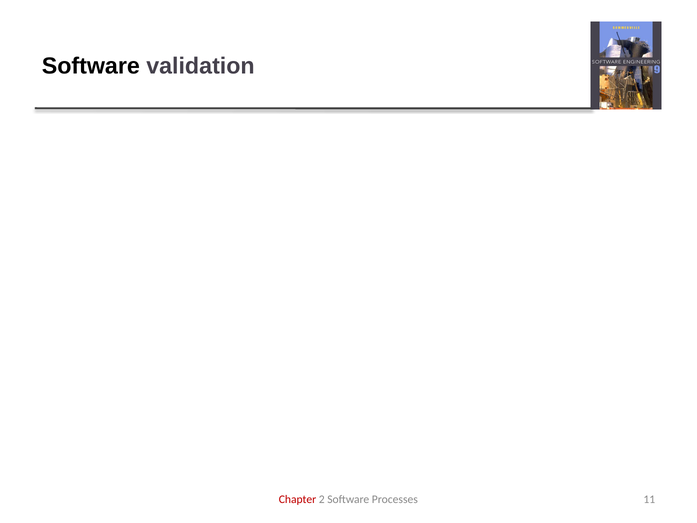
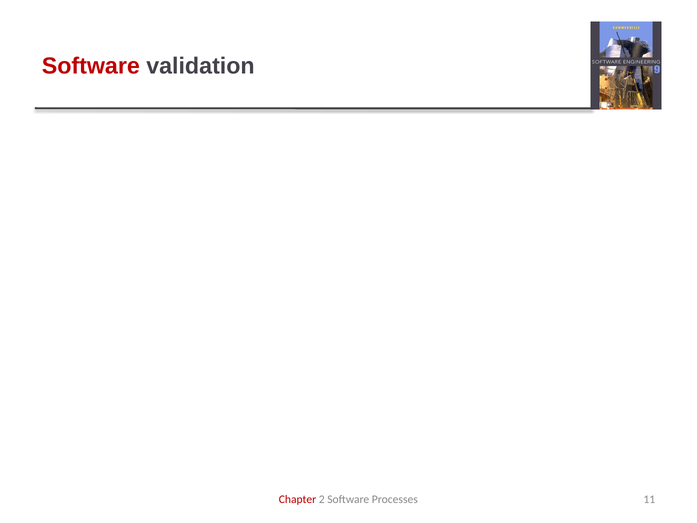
Software at (91, 66) colour: black -> red
